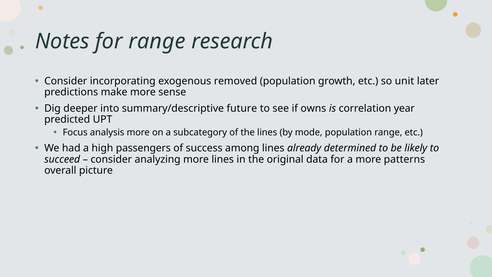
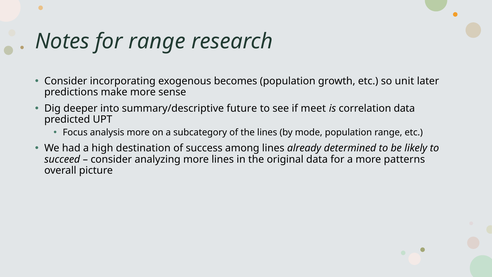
removed: removed -> becomes
owns: owns -> meet
correlation year: year -> data
passengers: passengers -> destination
